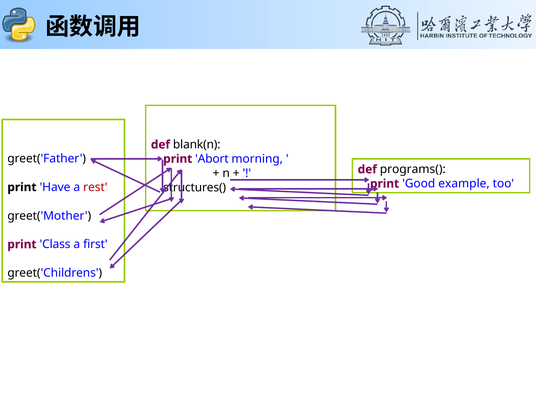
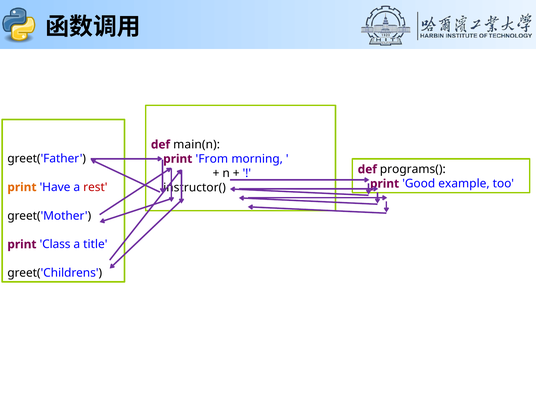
blank(n: blank(n -> main(n
Abort: Abort -> From
structures(: structures( -> instructor(
print at (22, 187) colour: black -> orange
first: first -> title
